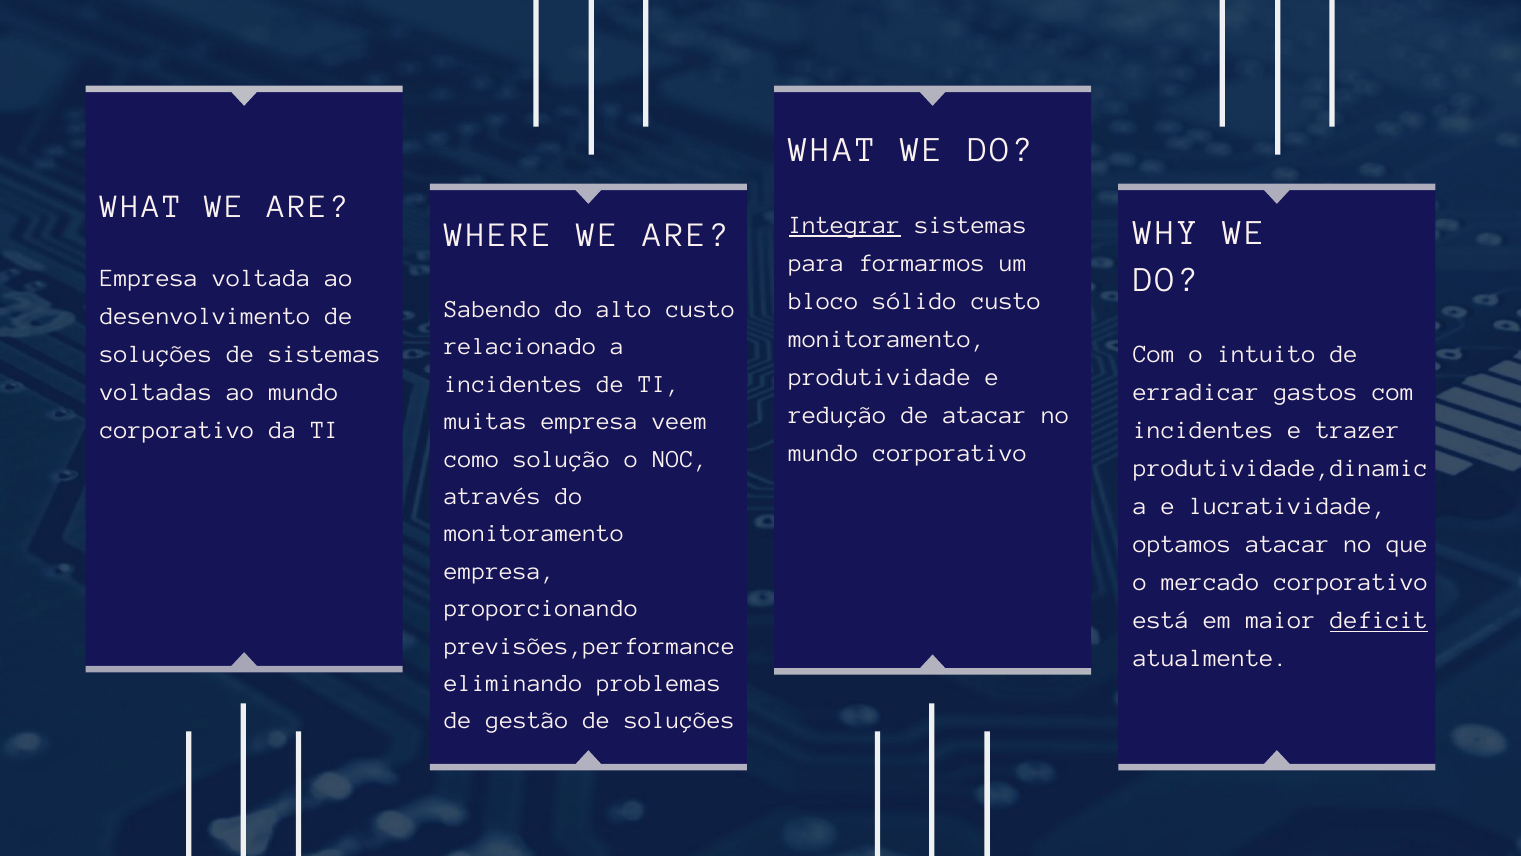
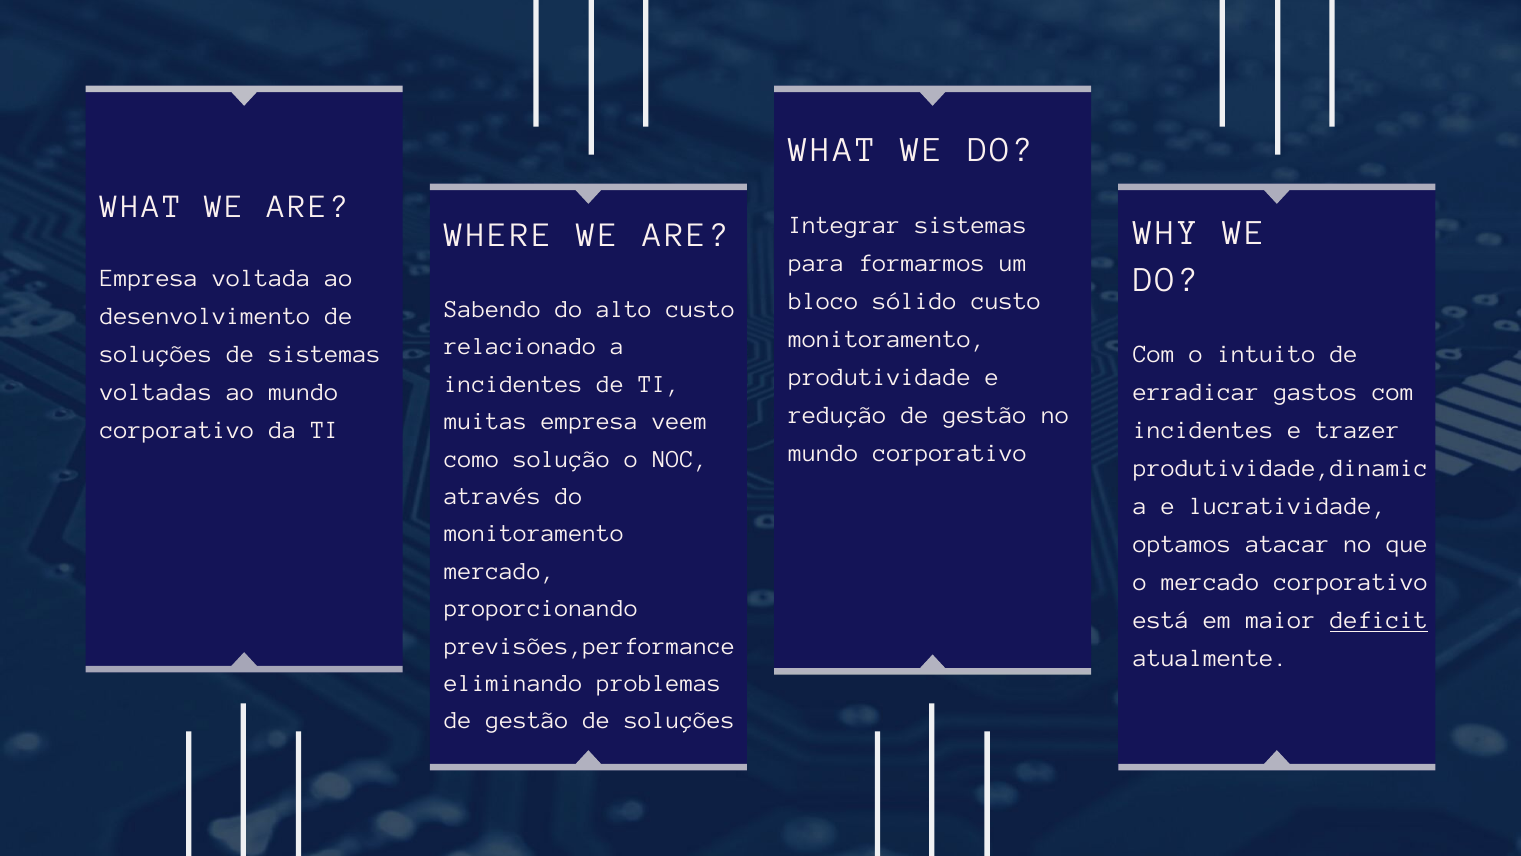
Integrar underline: present -> none
redução de atacar: atacar -> gestão
empresa at (500, 571): empresa -> mercado
